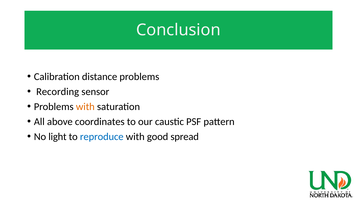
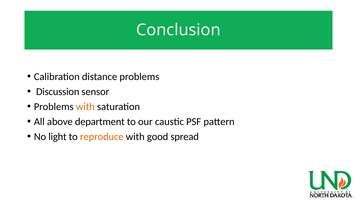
Recording: Recording -> Discussion
coordinates: coordinates -> department
reproduce colour: blue -> orange
